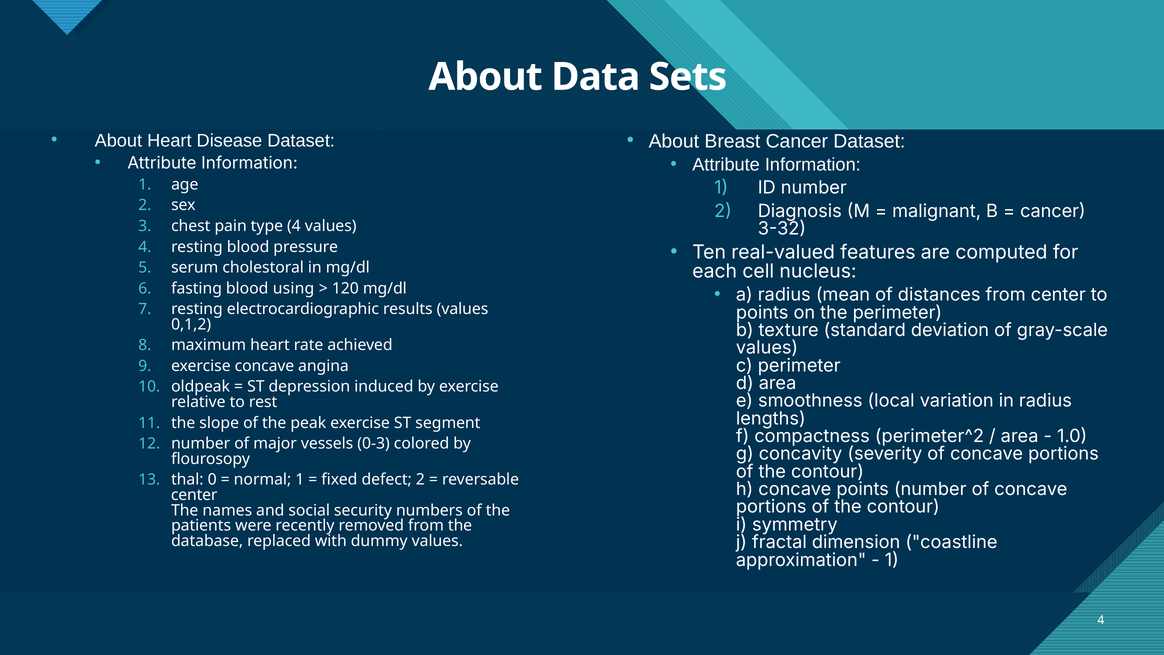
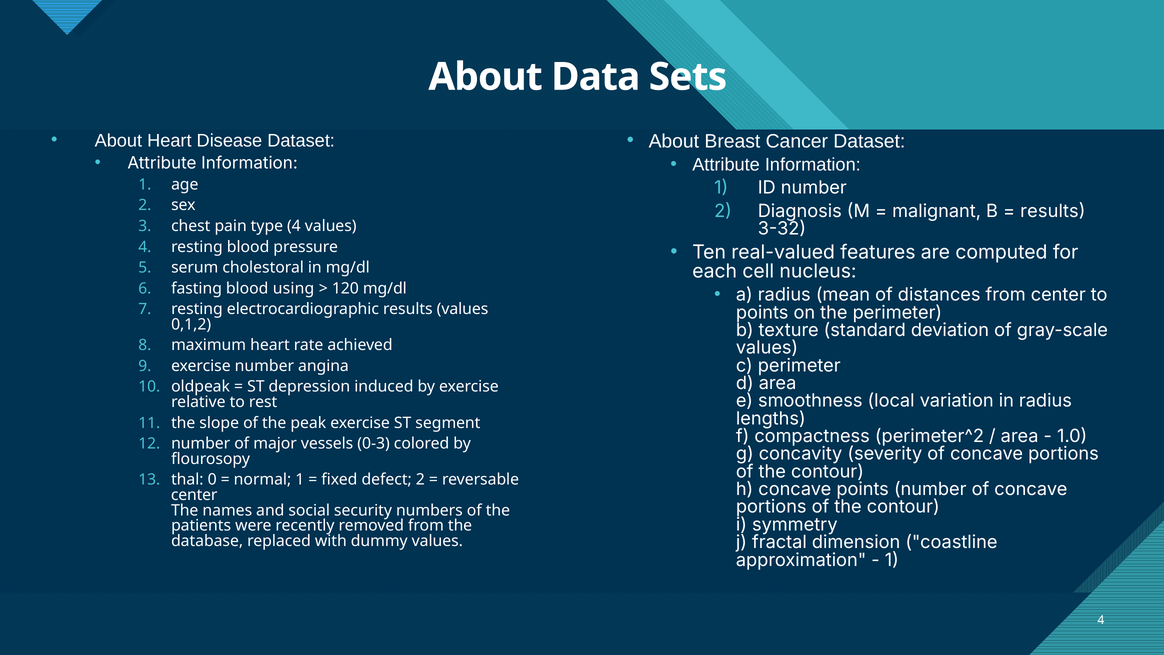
cancer at (1053, 211): cancer -> results
exercise concave: concave -> number
